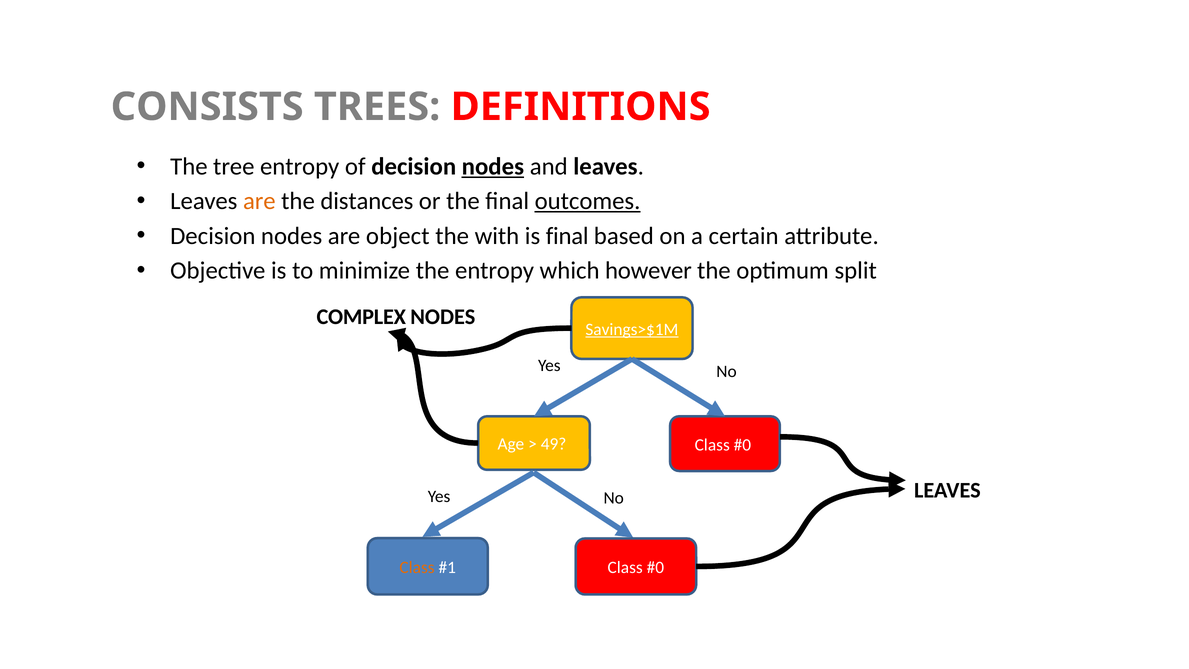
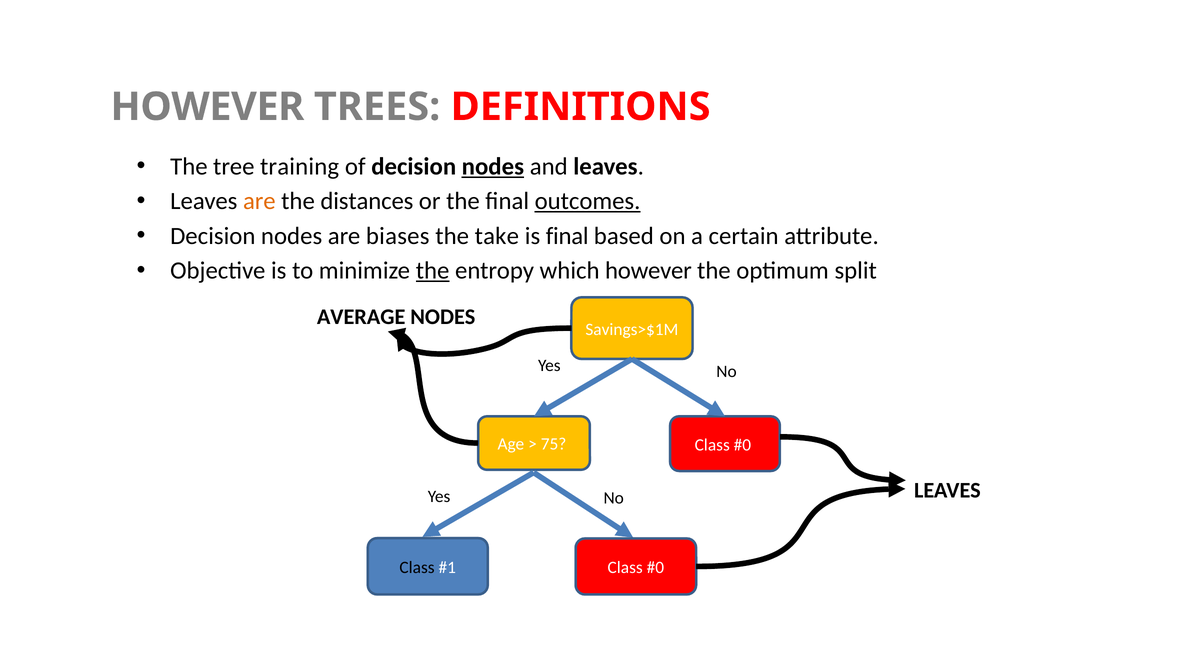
CONSISTS at (207, 107): CONSISTS -> HOWEVER
tree entropy: entropy -> training
object: object -> biases
with: with -> take
the at (433, 271) underline: none -> present
COMPLEX: COMPLEX -> AVERAGE
Savings>$1M underline: present -> none
49: 49 -> 75
Class at (417, 567) colour: orange -> black
